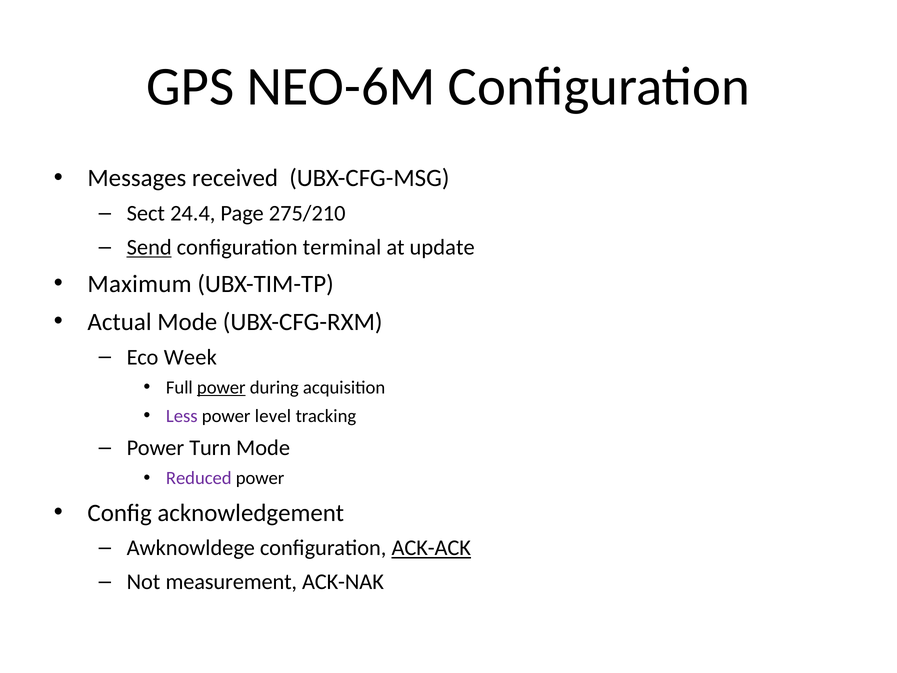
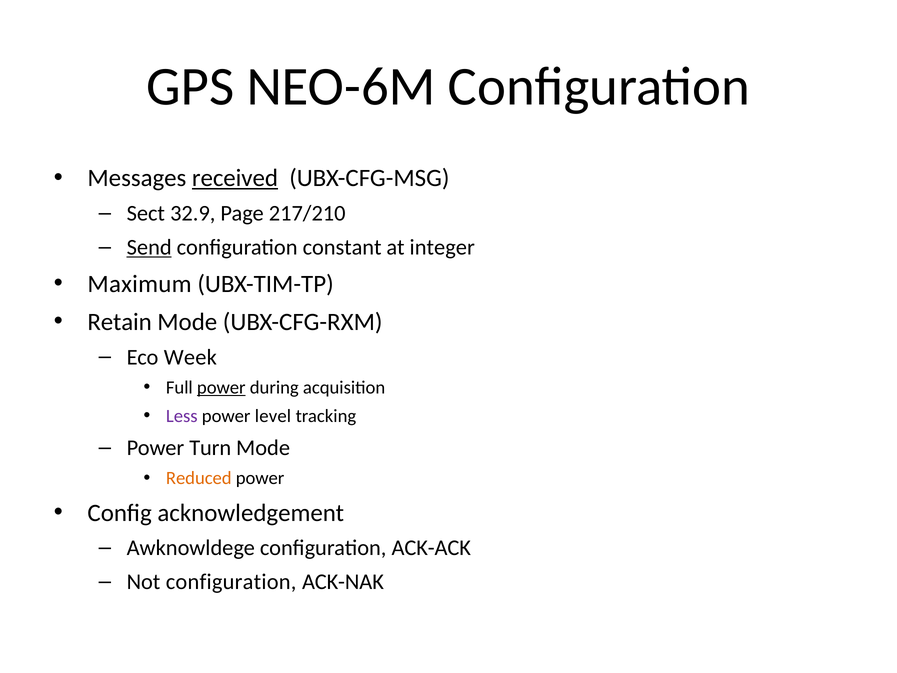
received underline: none -> present
24.4: 24.4 -> 32.9
275/210: 275/210 -> 217/210
terminal: terminal -> constant
update: update -> integer
Actual: Actual -> Retain
Reduced colour: purple -> orange
ACK-ACK underline: present -> none
Not measurement: measurement -> configuration
